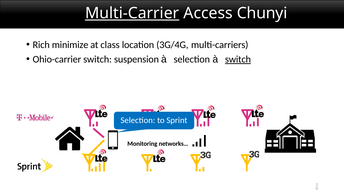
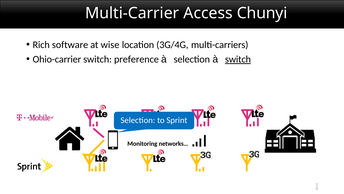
Multi-Carrier underline: present -> none
minimize: minimize -> software
class: class -> wise
suspension: suspension -> preference
